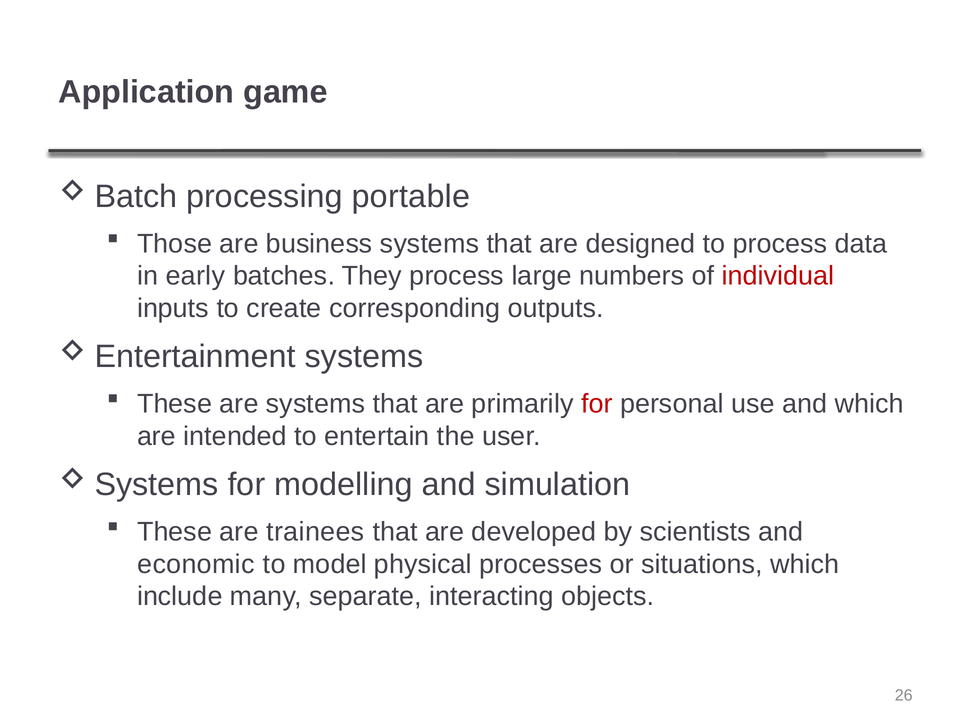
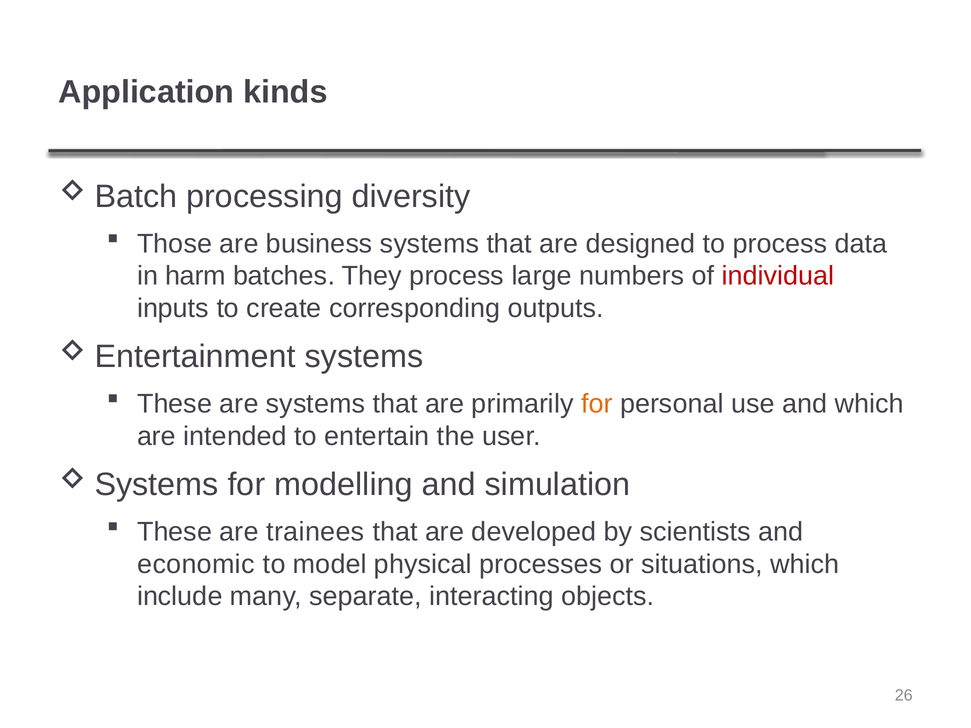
game: game -> kinds
portable: portable -> diversity
early: early -> harm
for at (597, 404) colour: red -> orange
